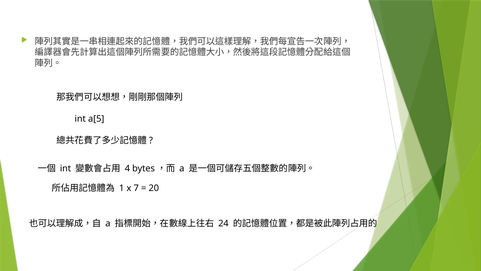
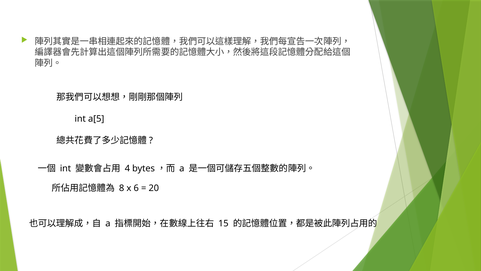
1: 1 -> 8
7: 7 -> 6
24: 24 -> 15
